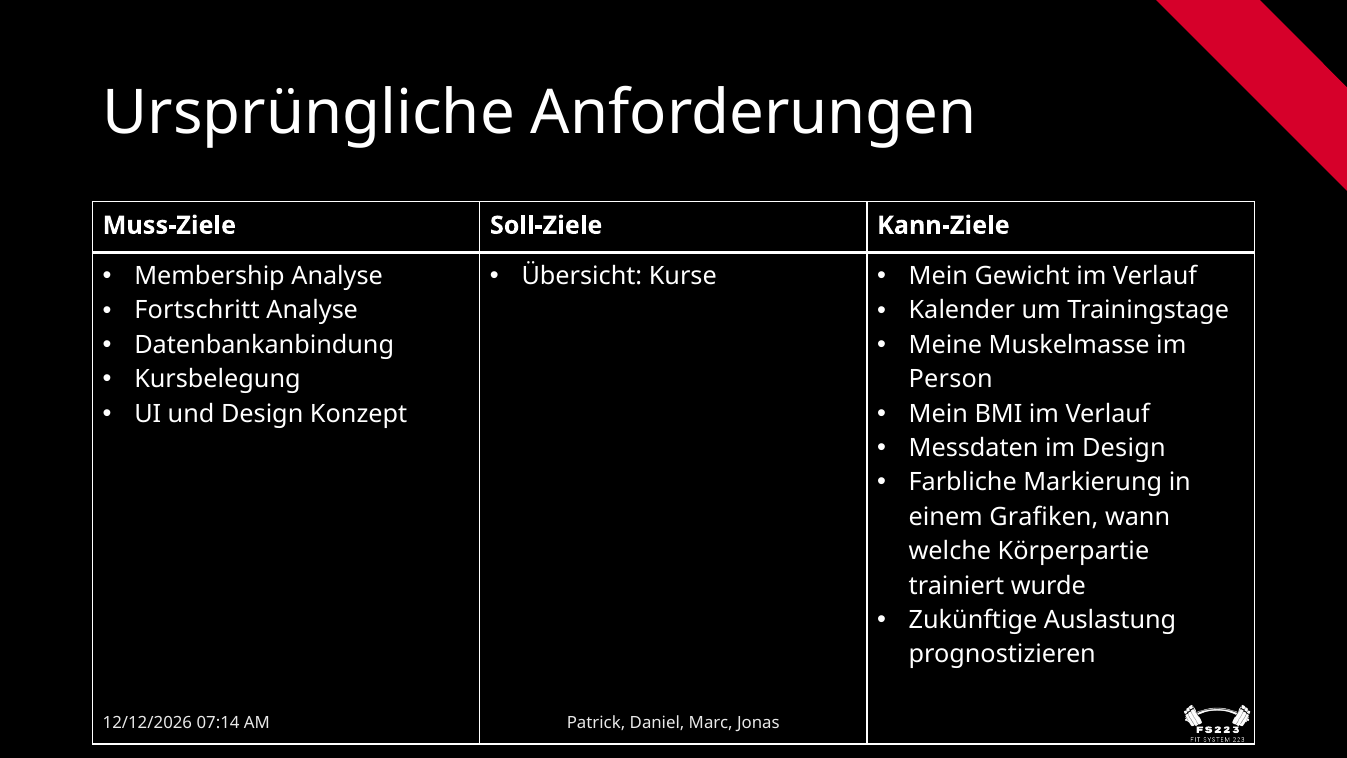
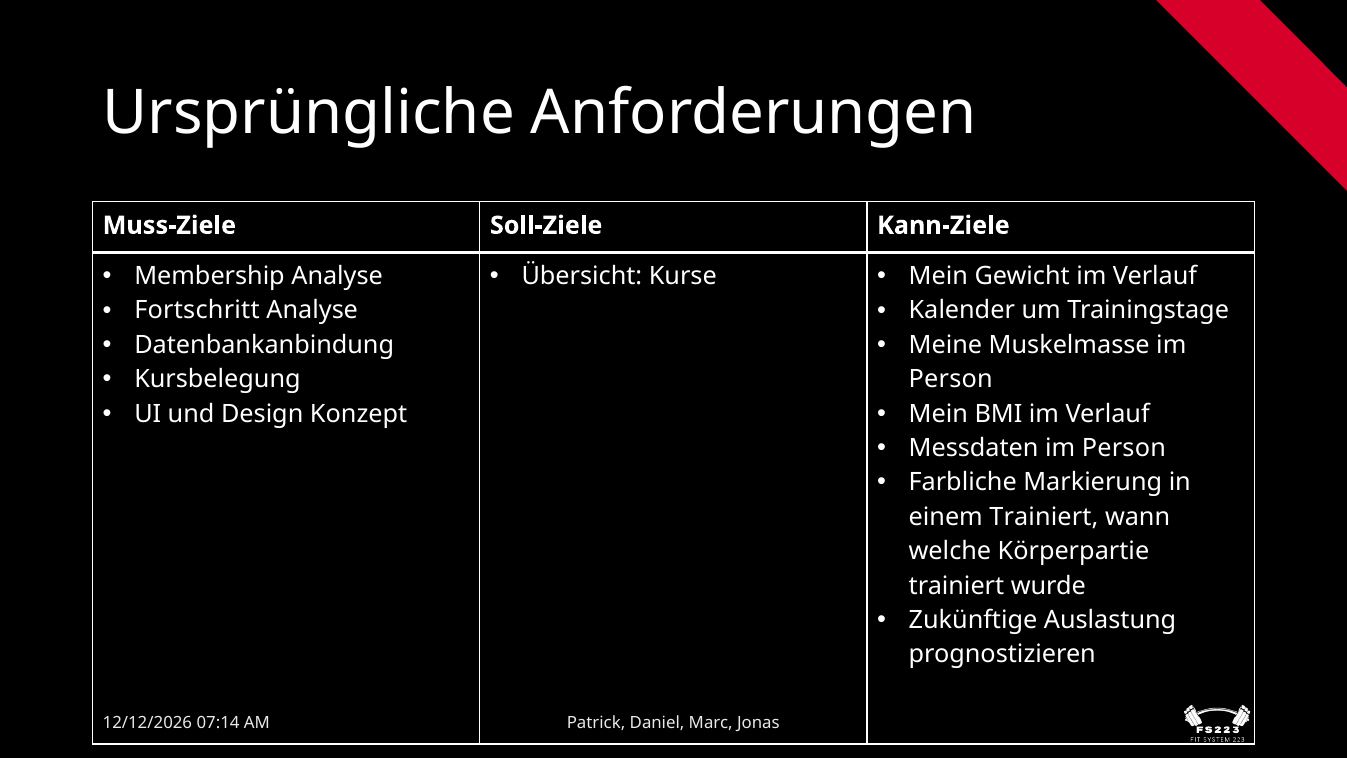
Messdaten im Design: Design -> Person
einem Grafiken: Grafiken -> Trainiert
